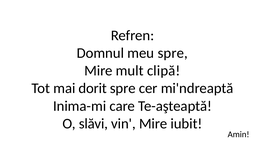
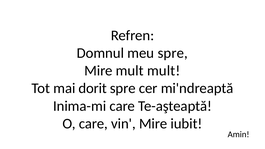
mult clipă: clipă -> mult
O slăvi: slăvi -> care
